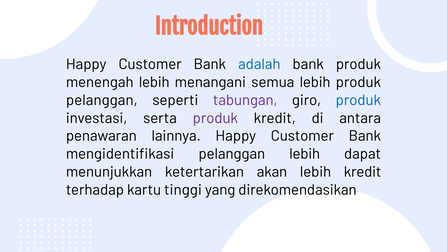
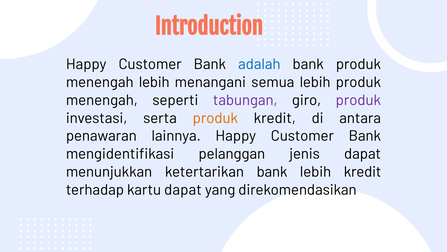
pelanggan at (102, 100): pelanggan -> menengah
produk at (358, 100) colour: blue -> purple
produk at (215, 118) colour: purple -> orange
pelanggan lebih: lebih -> jenis
ketertarikan akan: akan -> bank
kartu tinggi: tinggi -> dapat
